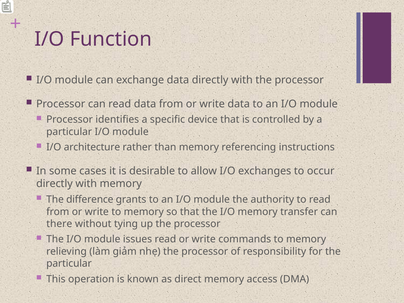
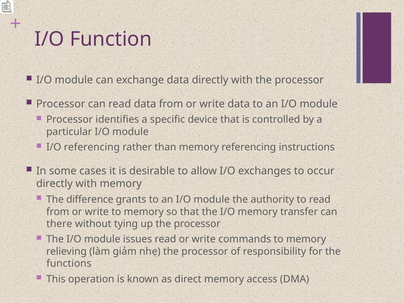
I/O architecture: architecture -> referencing
particular at (69, 264): particular -> functions
